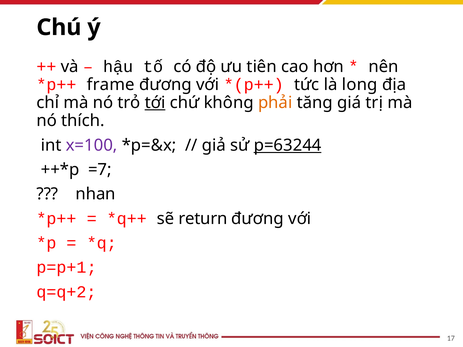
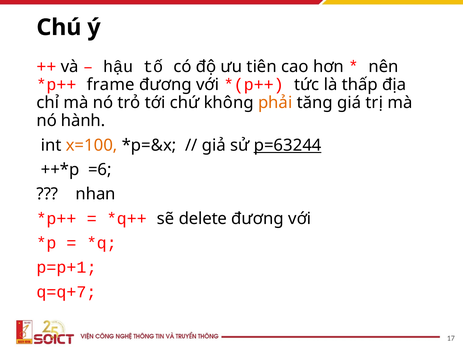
long: long -> thấp
tới underline: present -> none
thích: thích -> hành
x=100 colour: purple -> orange
=7: =7 -> =6
return: return -> delete
q=q+2: q=q+2 -> q=q+7
